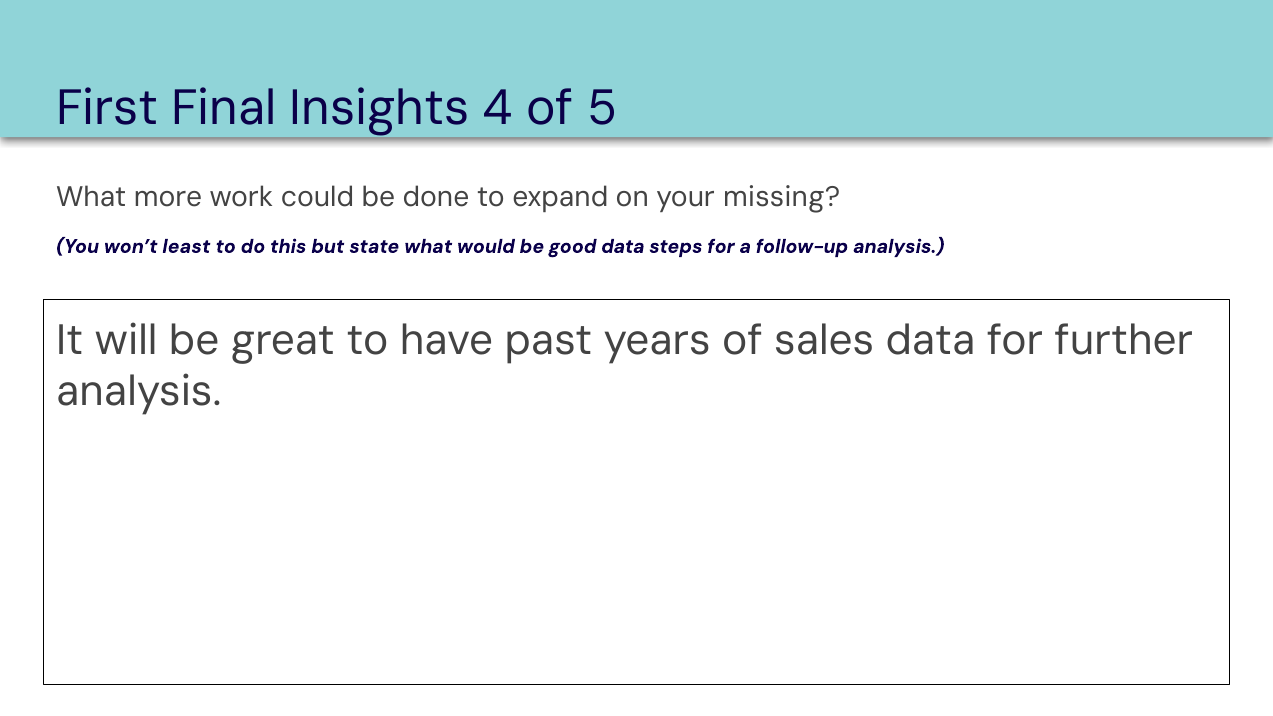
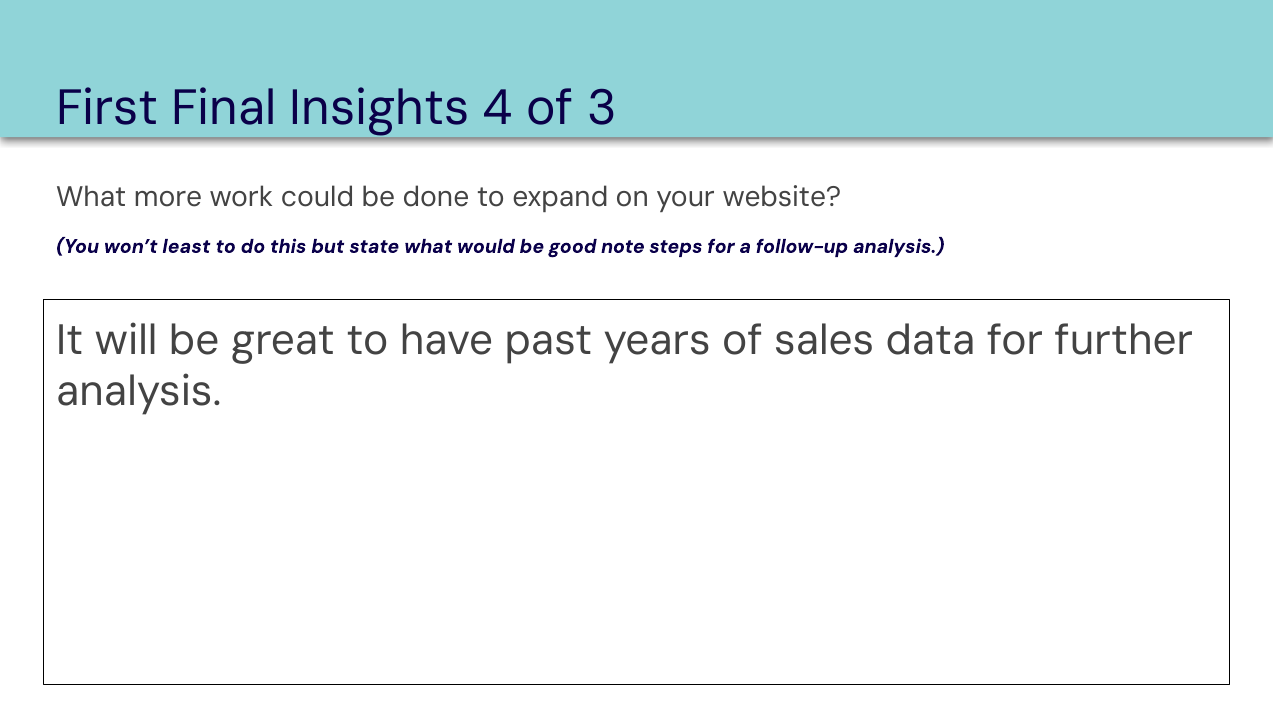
5: 5 -> 3
missing: missing -> website
good data: data -> note
